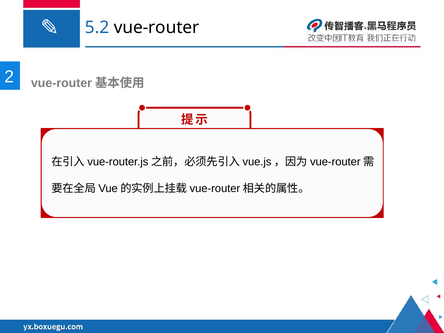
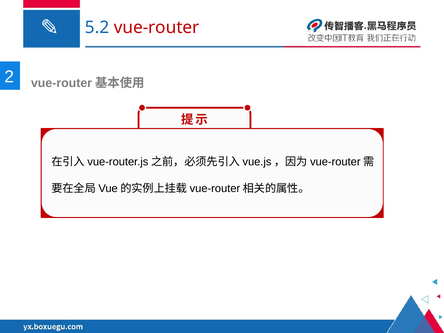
vue-router colour: black -> red
